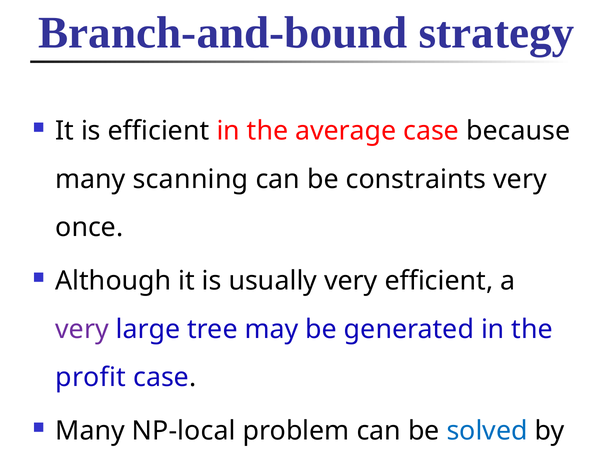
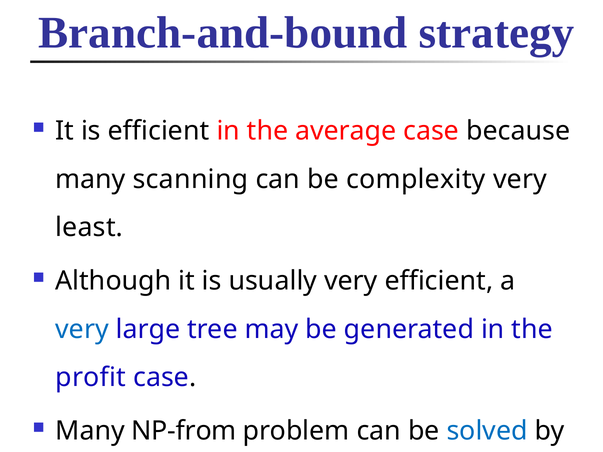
be constraints: constraints -> complexity
once: once -> least
very at (82, 330) colour: purple -> blue
NP-local: NP-local -> NP-from
